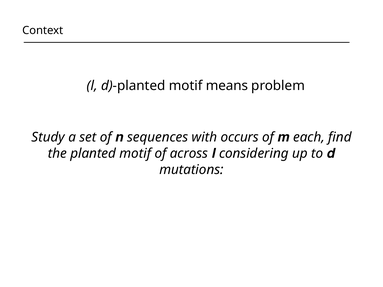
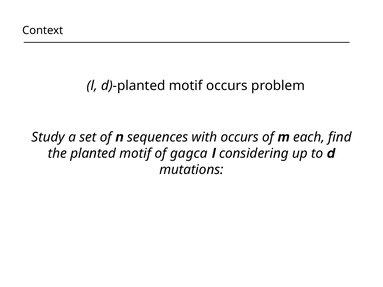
motif means: means -> occurs
across: across -> gagca
